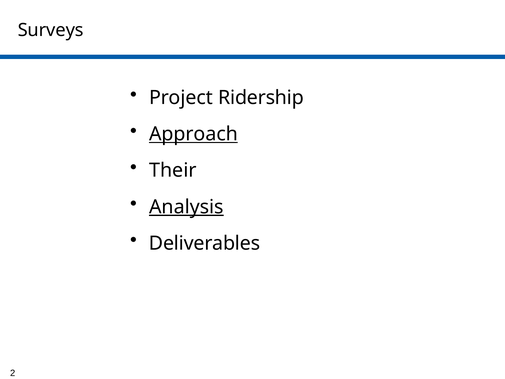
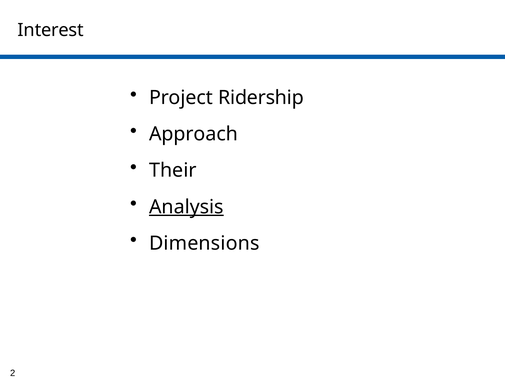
Surveys: Surveys -> Interest
Approach underline: present -> none
Deliverables: Deliverables -> Dimensions
